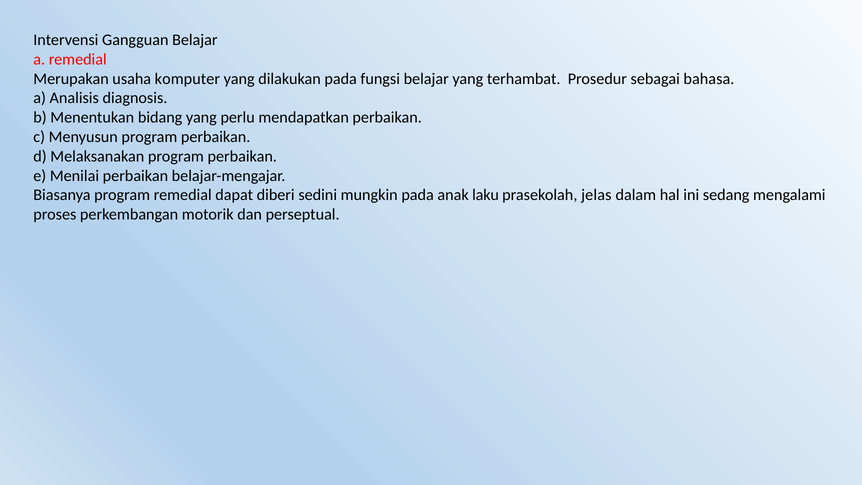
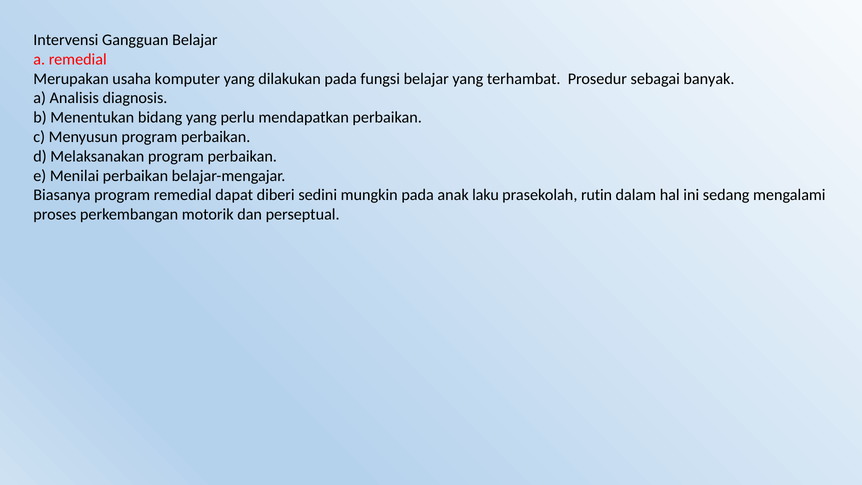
bahasa: bahasa -> banyak
jelas: jelas -> rutin
